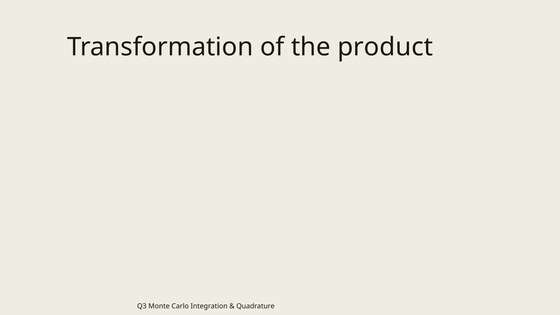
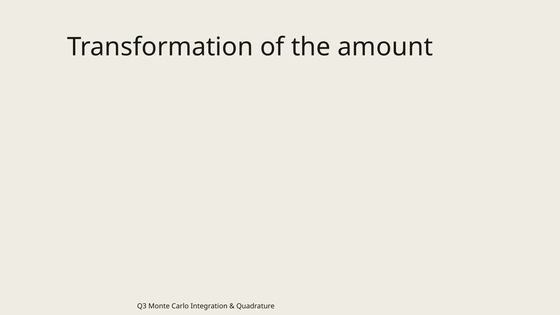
product: product -> amount
